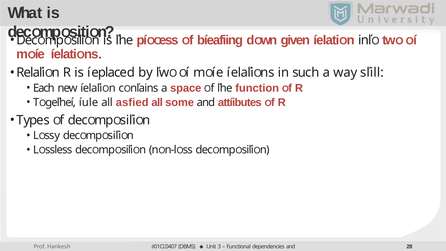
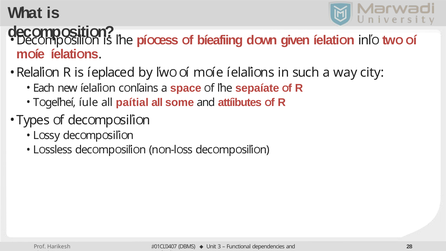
sľill: sľill -> city
function: function -> sepaíate
asfied: asfied -> paítial
